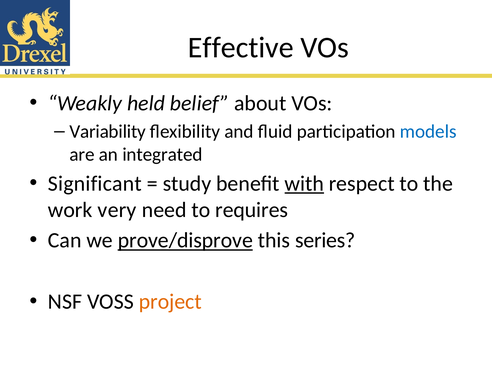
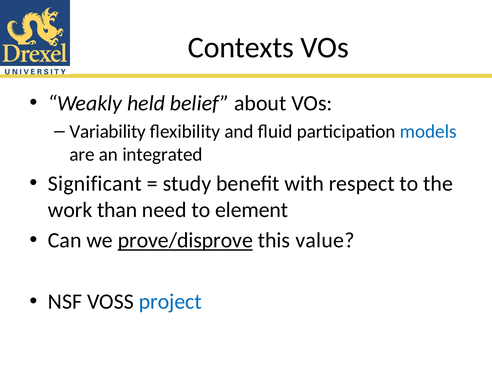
Effective: Effective -> Contexts
with underline: present -> none
very: very -> than
requires: requires -> element
series: series -> value
project colour: orange -> blue
